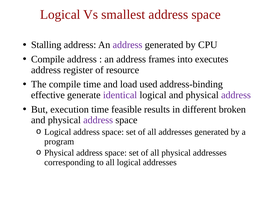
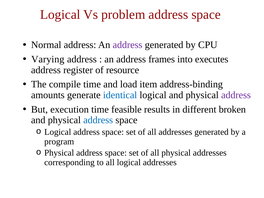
smallest: smallest -> problem
Stalling: Stalling -> Normal
Compile at (48, 59): Compile -> Varying
used: used -> item
effective: effective -> amounts
identical colour: purple -> blue
address at (98, 120) colour: purple -> blue
